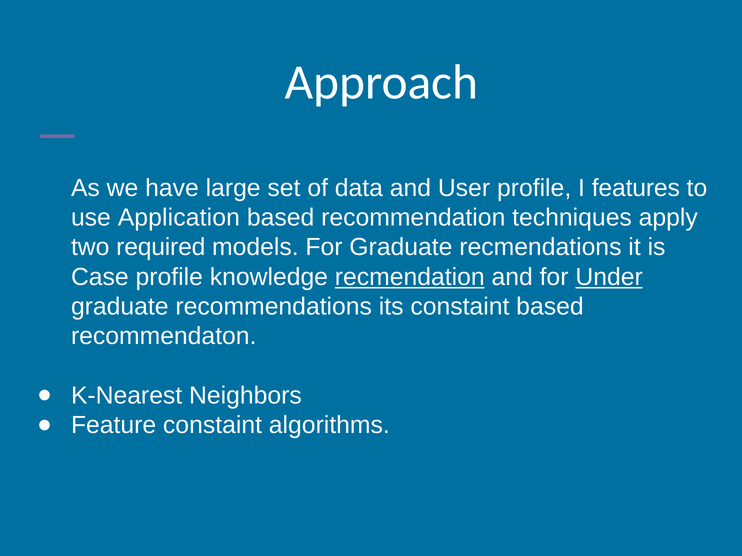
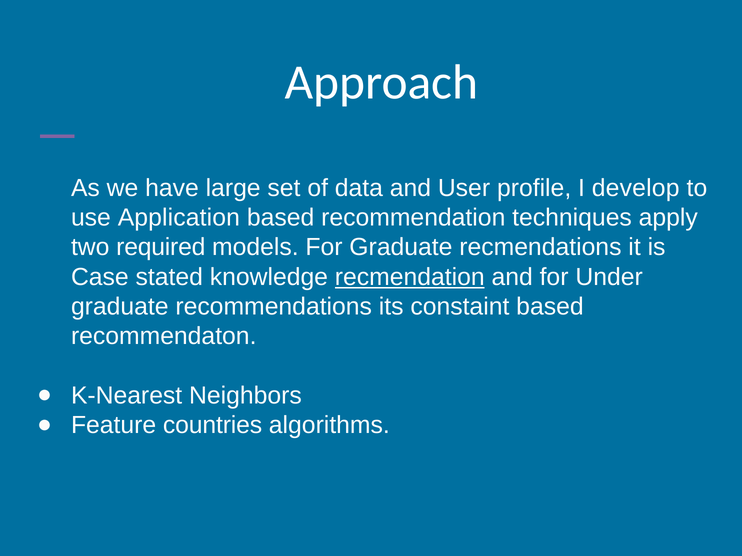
features: features -> develop
Case profile: profile -> stated
Under underline: present -> none
Feature constaint: constaint -> countries
